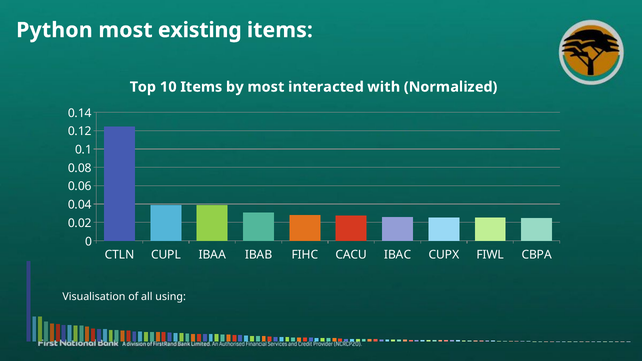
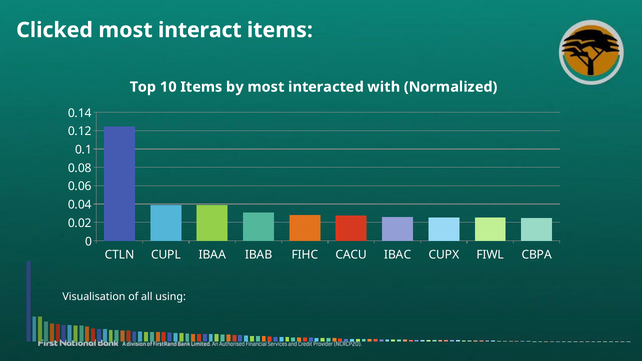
Python: Python -> Clicked
existing: existing -> interact
